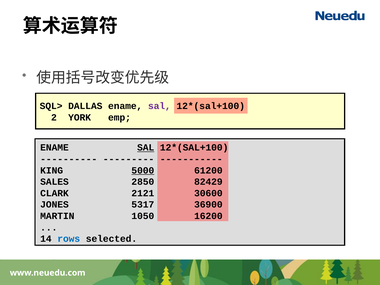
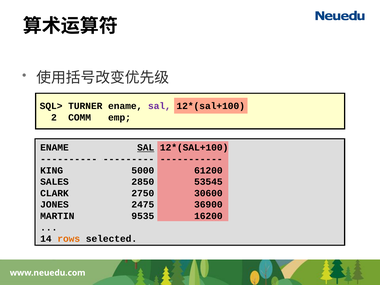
DALLAS: DALLAS -> TURNER
YORK: YORK -> COMM
5000 underline: present -> none
82429: 82429 -> 53545
2121: 2121 -> 2750
5317: 5317 -> 2475
1050: 1050 -> 9535
rows colour: blue -> orange
